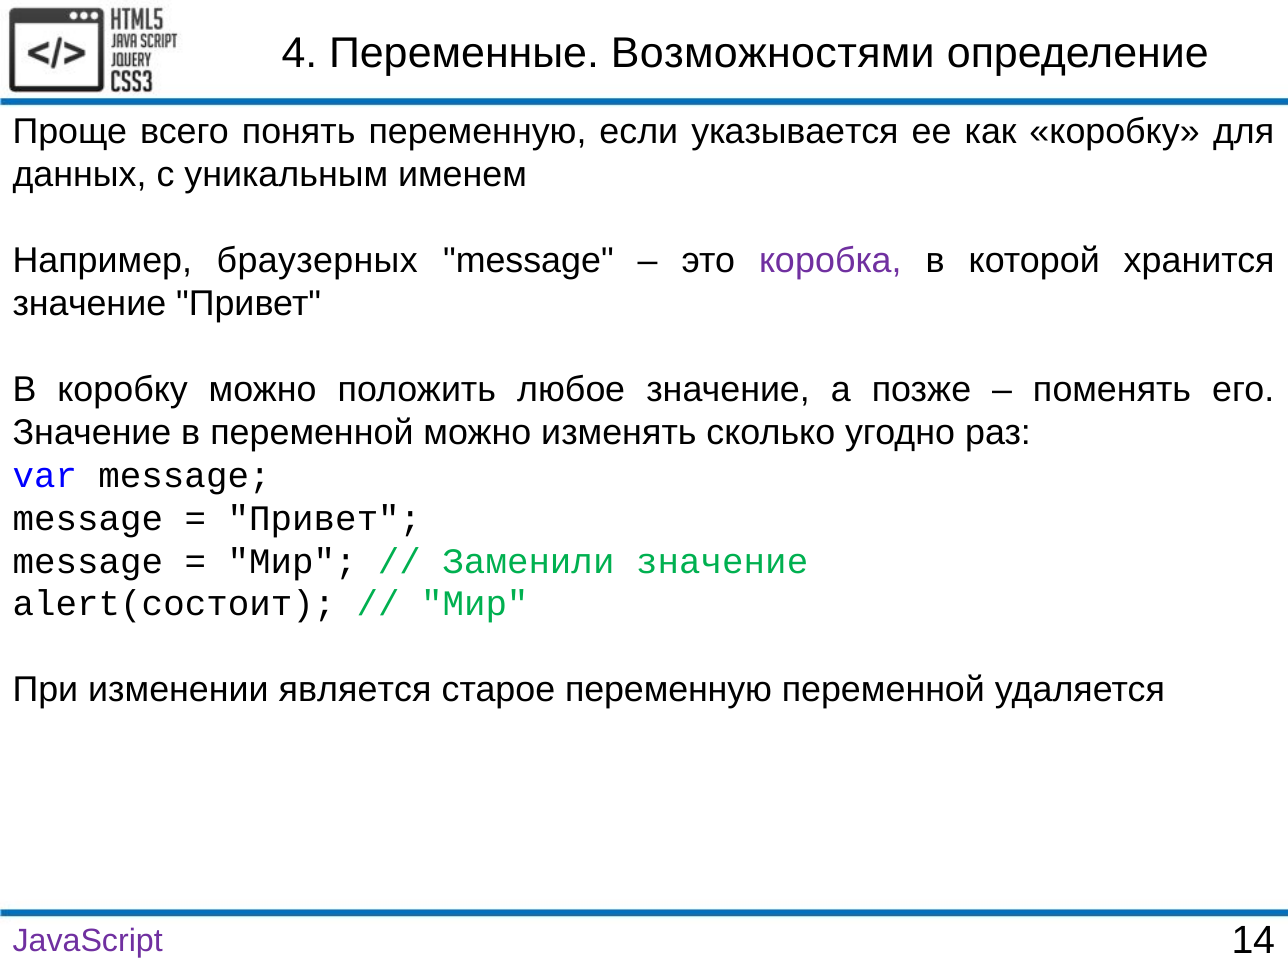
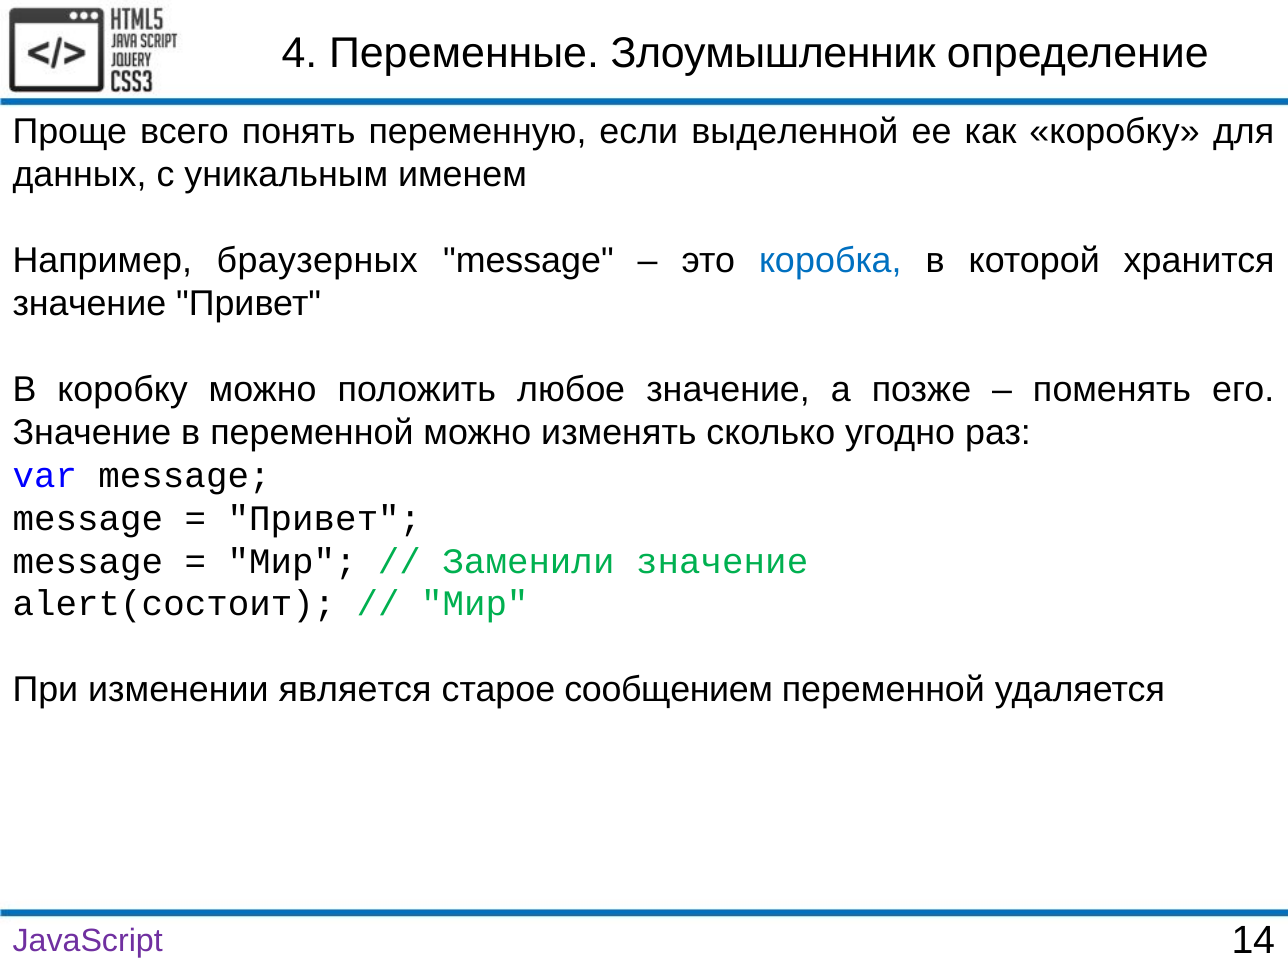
Возможностями: Возможностями -> Злоумышленник
указывается: указывается -> выделенной
коробка colour: purple -> blue
старое переменную: переменную -> сообщением
